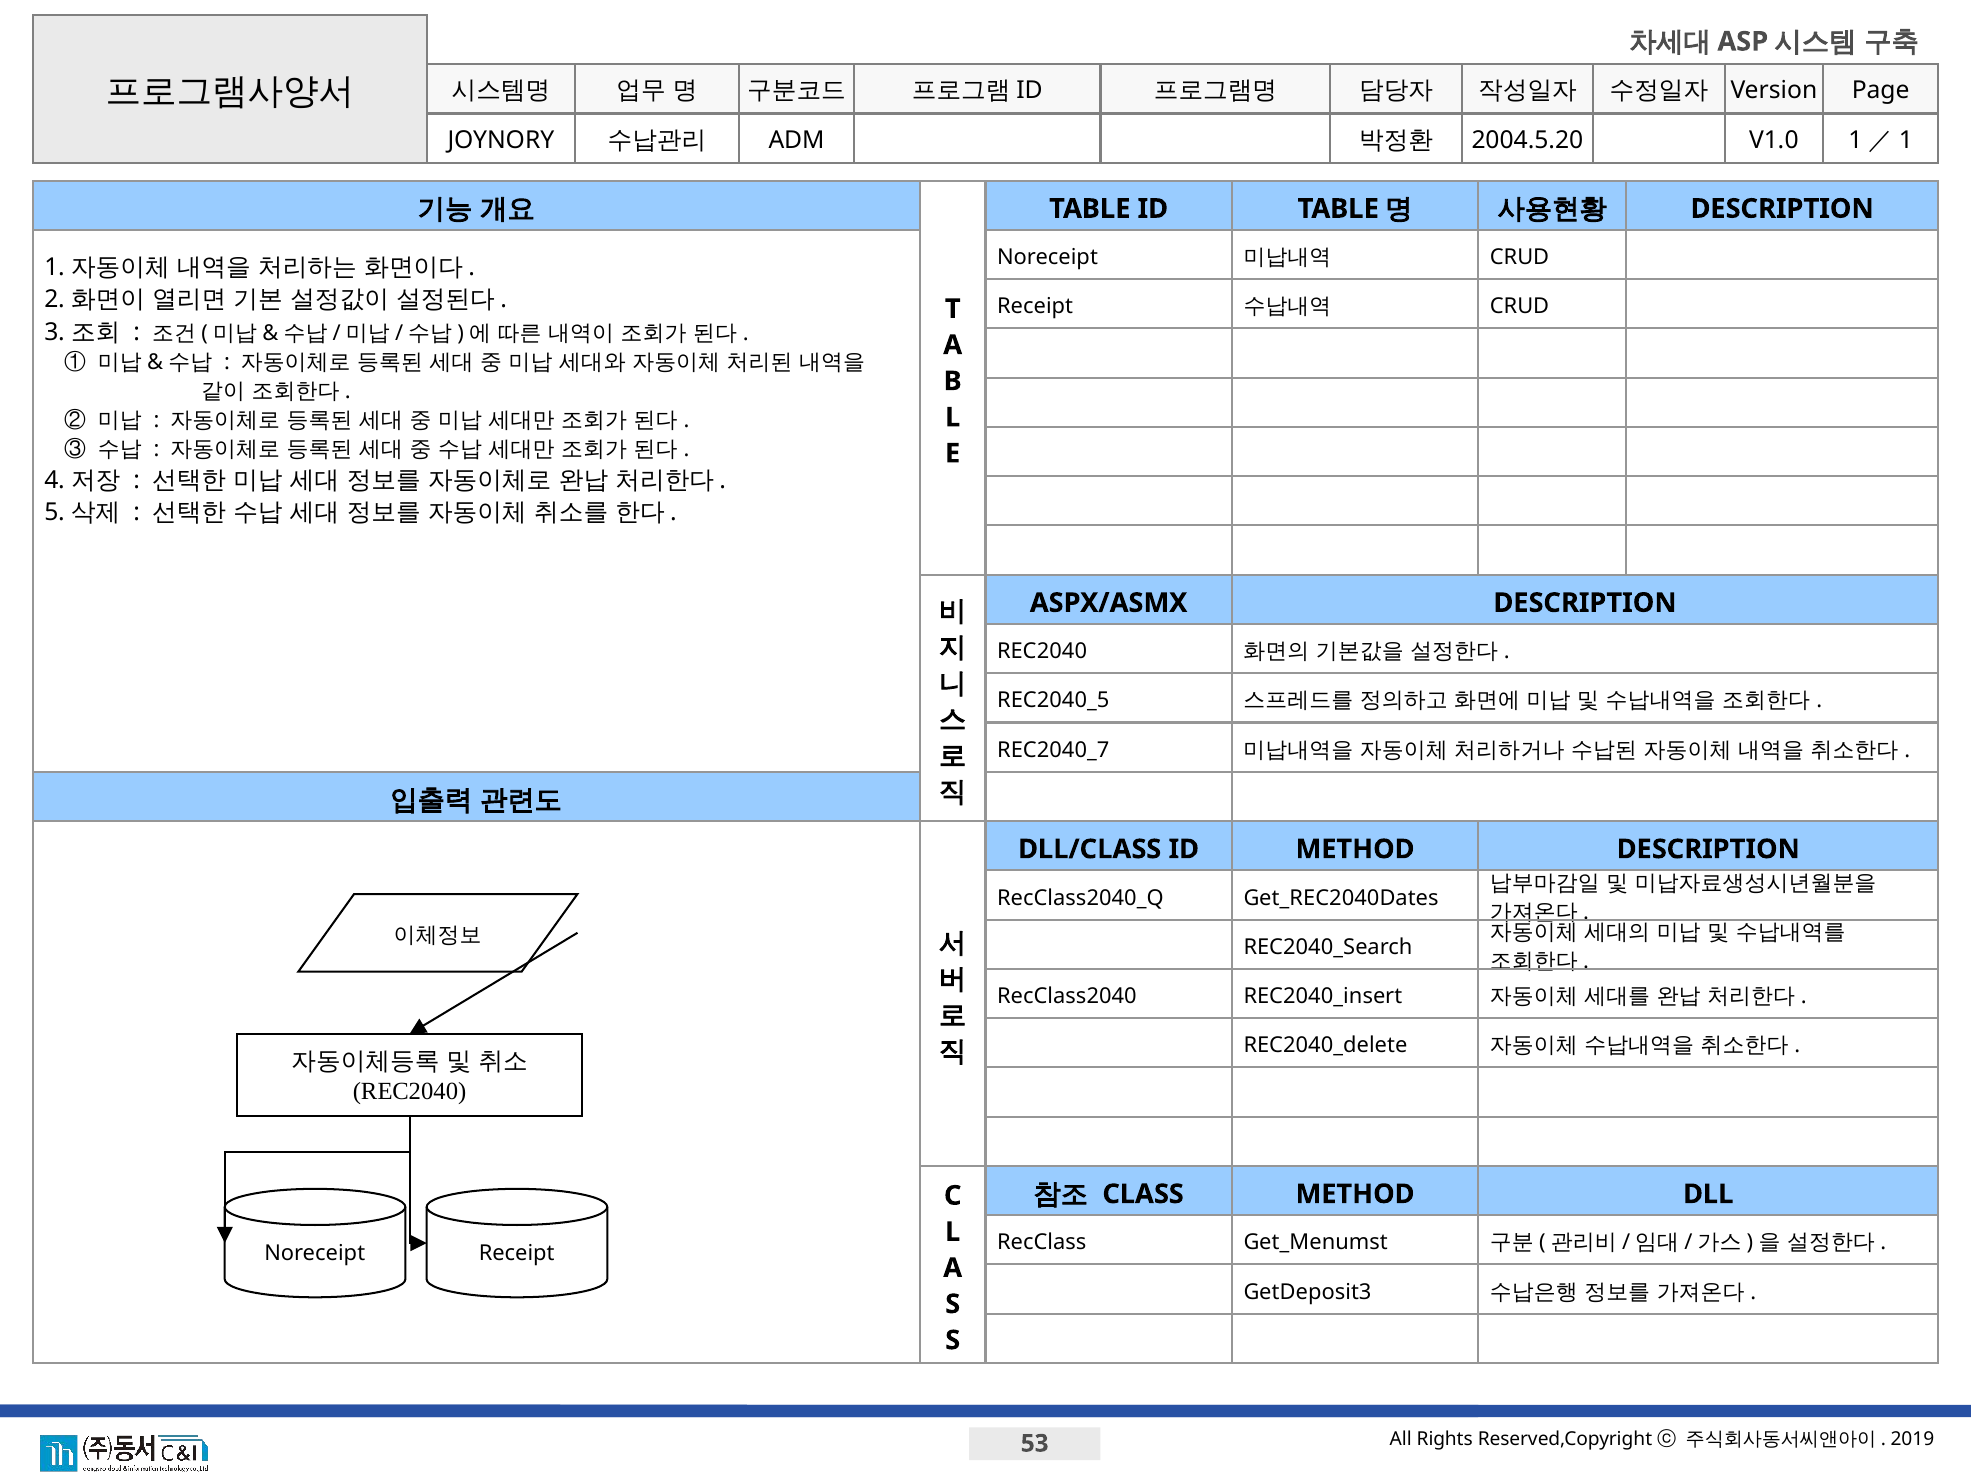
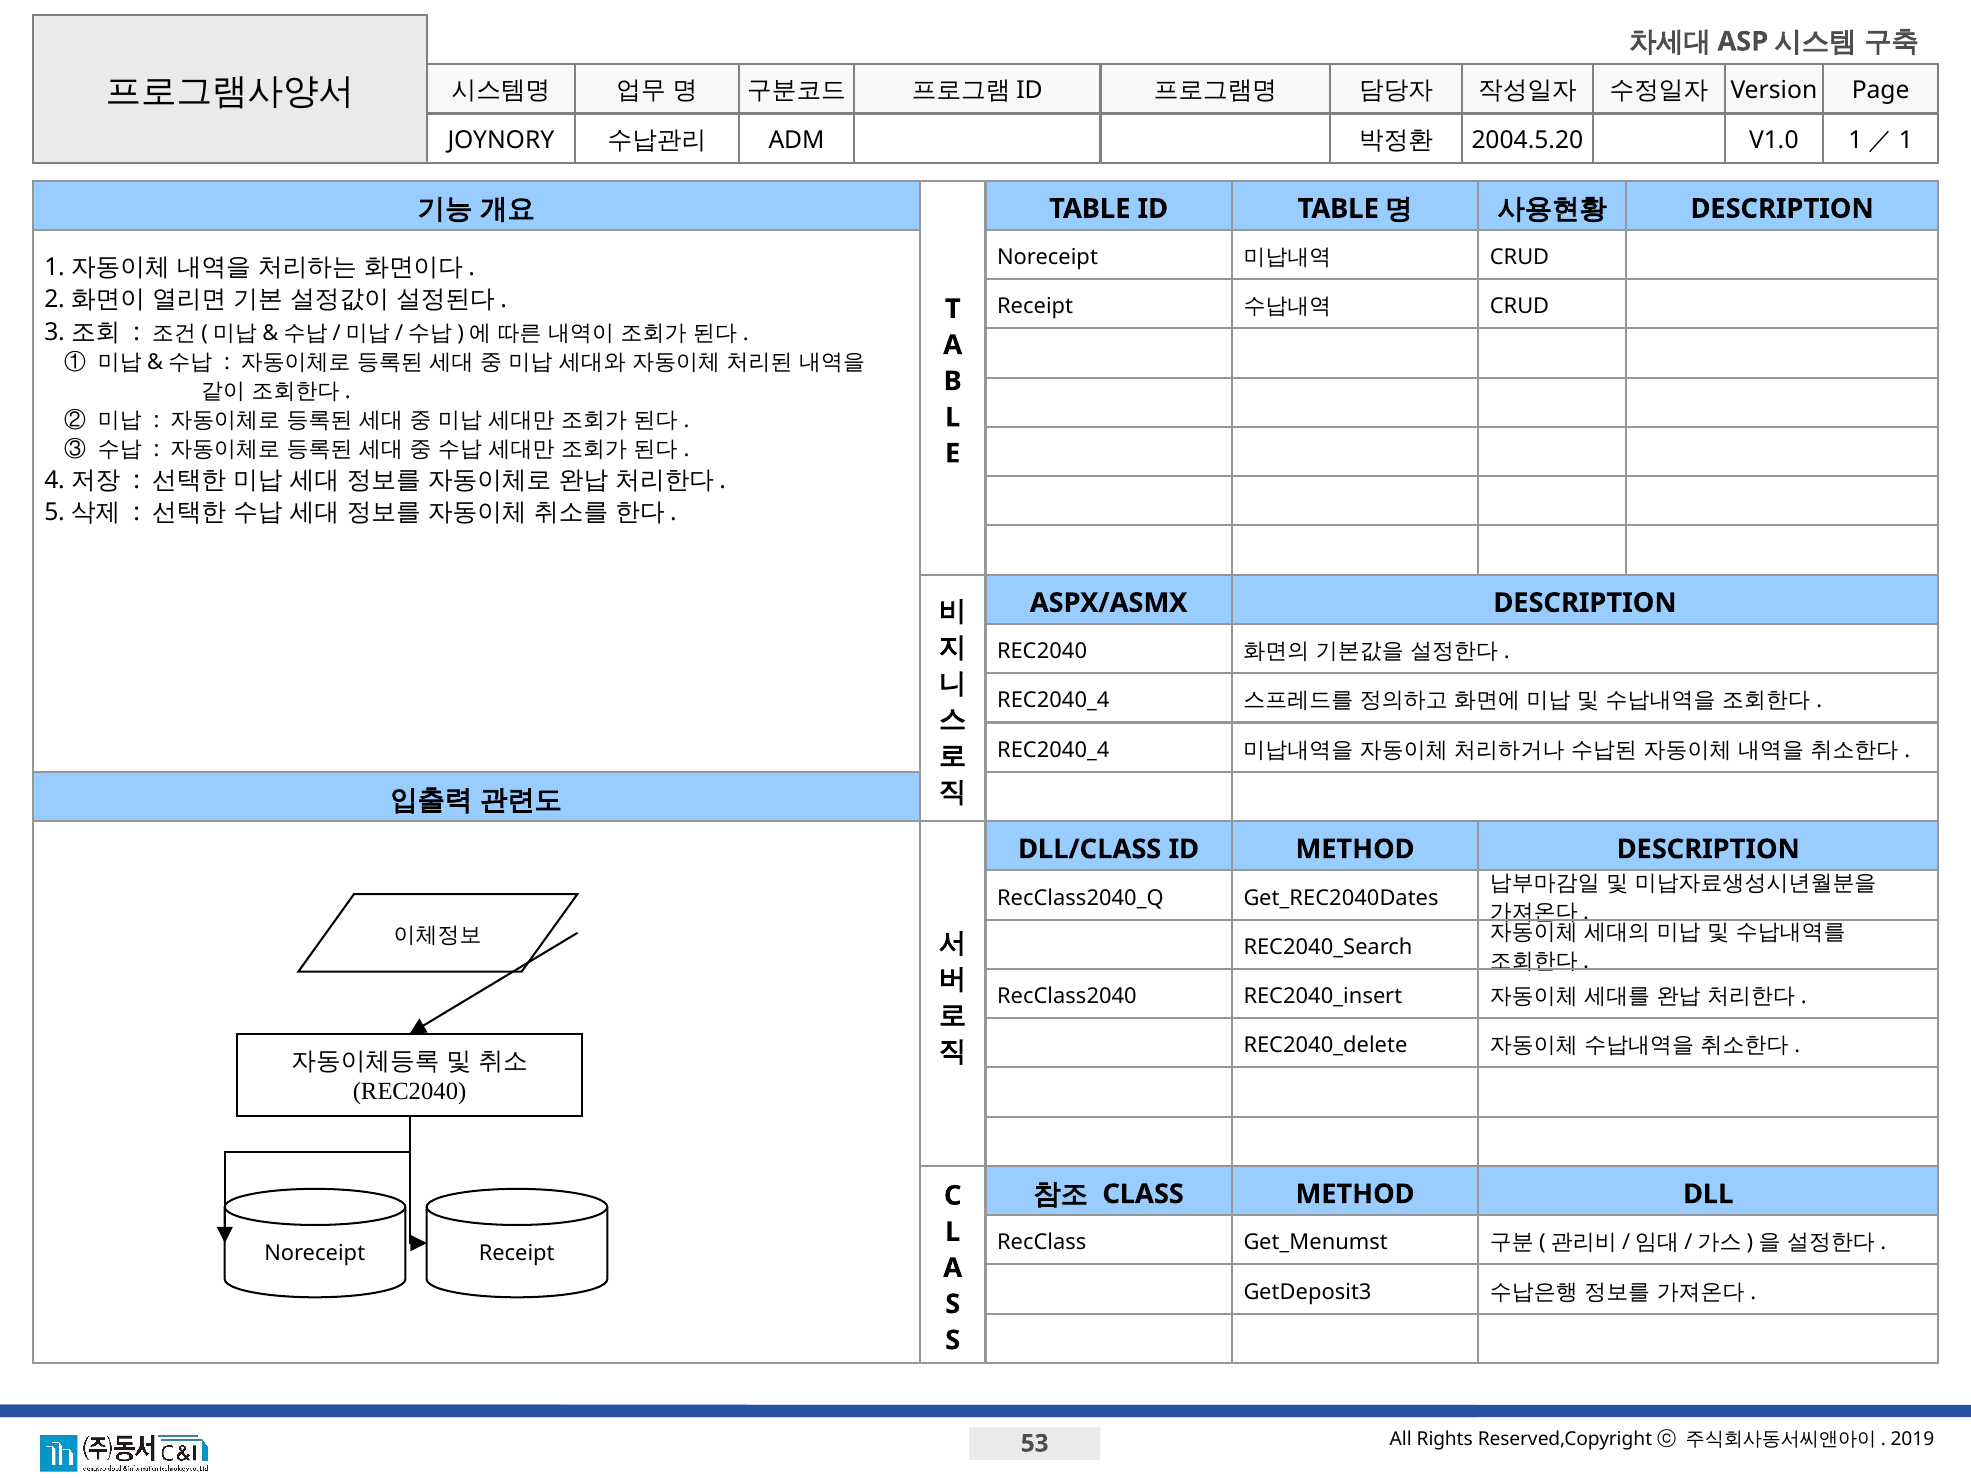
REC2040_5 at (1053, 701): REC2040_5 -> REC2040_4
REC2040_7 at (1053, 750): REC2040_7 -> REC2040_4
